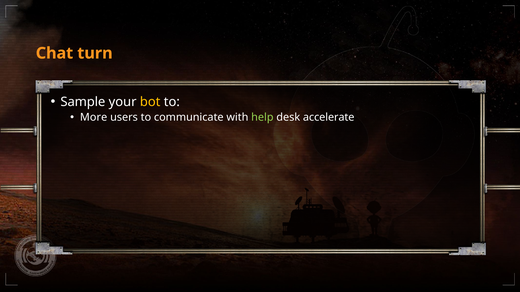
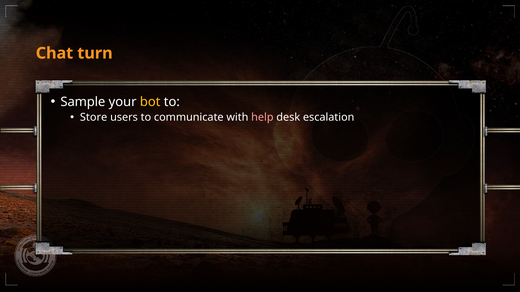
More: More -> Store
help colour: light green -> pink
accelerate: accelerate -> escalation
